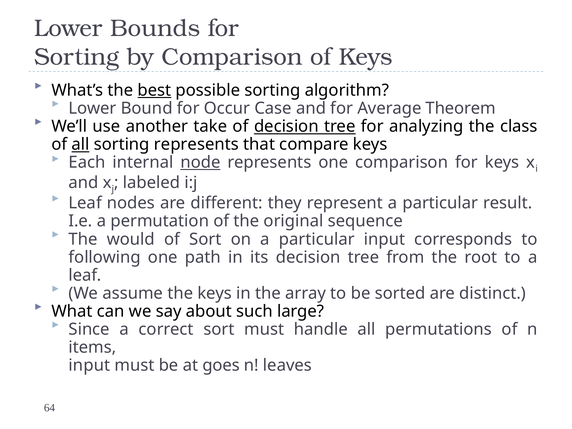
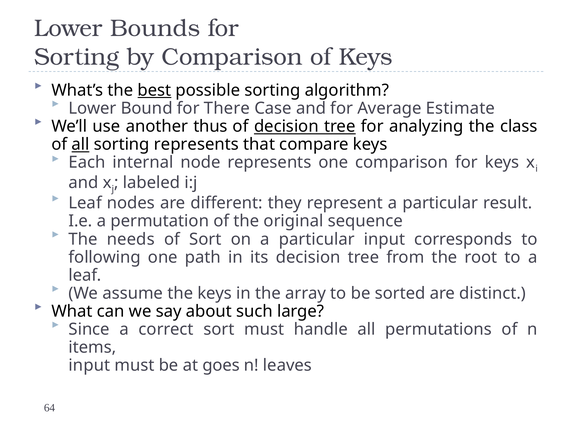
Occur: Occur -> There
Theorem: Theorem -> Estimate
take: take -> thus
node underline: present -> none
would: would -> needs
